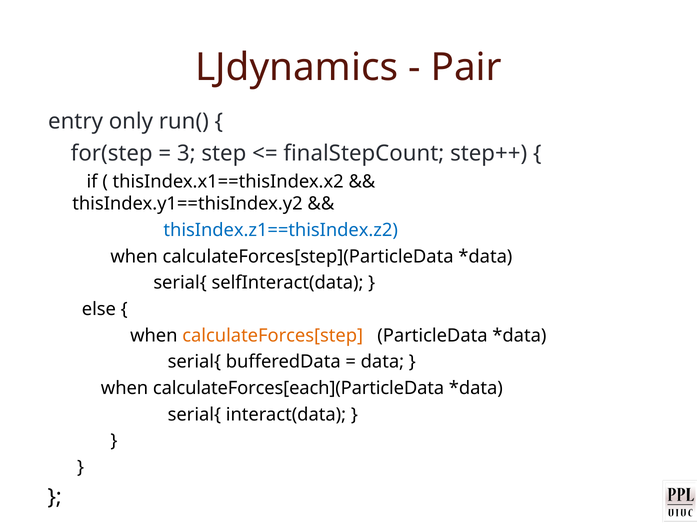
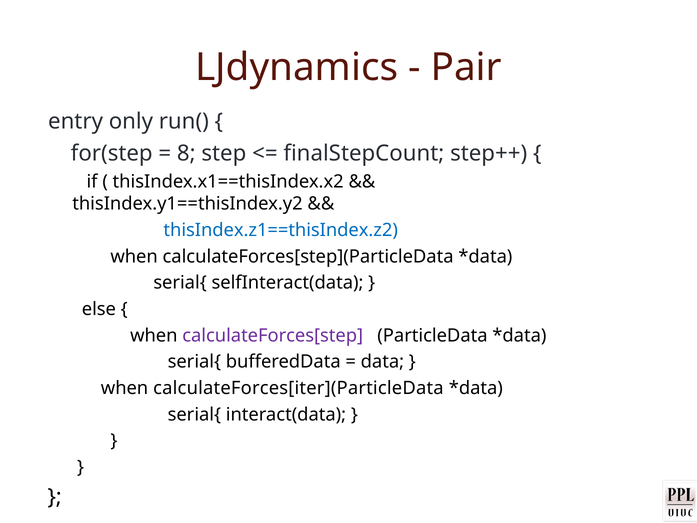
3: 3 -> 8
calculateForces[step colour: orange -> purple
calculateForces[each](ParticleData: calculateForces[each](ParticleData -> calculateForces[iter](ParticleData
